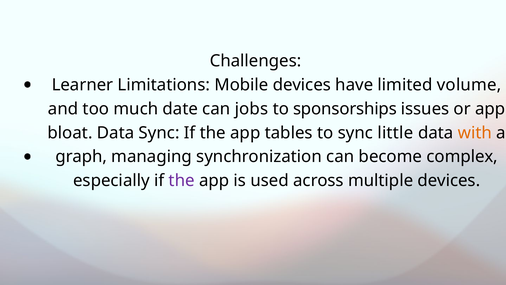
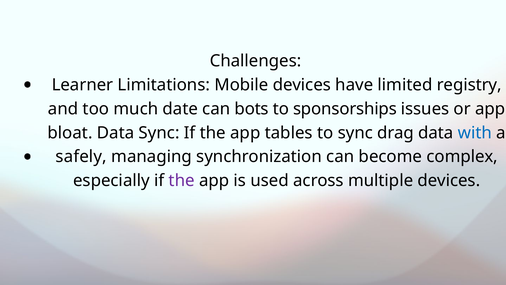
volume: volume -> registry
jobs: jobs -> bots
little: little -> drag
with colour: orange -> blue
graph: graph -> safely
